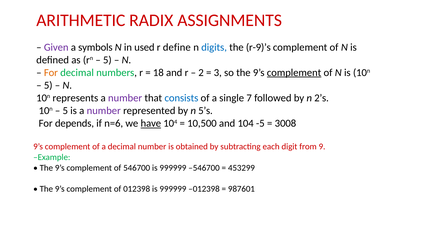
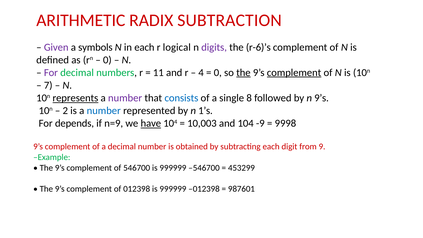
ASSIGNMENTS: ASSIGNMENTS -> SUBTRACTION
in used: used -> each
define: define -> logical
digits colour: blue -> purple
r-9)’s: r-9)’s -> r-6)’s
5 at (107, 60): 5 -> 0
For at (51, 73) colour: orange -> purple
18: 18 -> 11
2: 2 -> 4
3 at (218, 73): 3 -> 0
the at (243, 73) underline: none -> present
5 at (48, 85): 5 -> 7
represents underline: none -> present
7: 7 -> 8
n 2’s: 2’s -> 9’s
5 at (65, 111): 5 -> 2
number at (104, 111) colour: purple -> blue
5’s: 5’s -> 1’s
n=6: n=6 -> n=9
10,500: 10,500 -> 10,003
-5: -5 -> -9
3008: 3008 -> 9998
